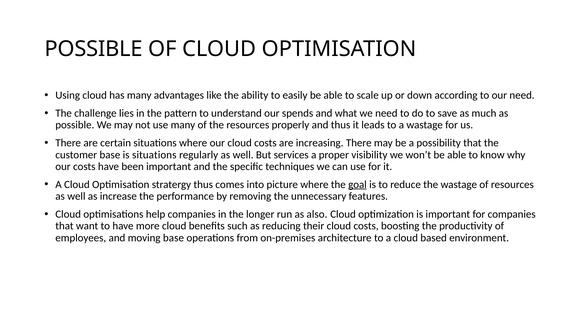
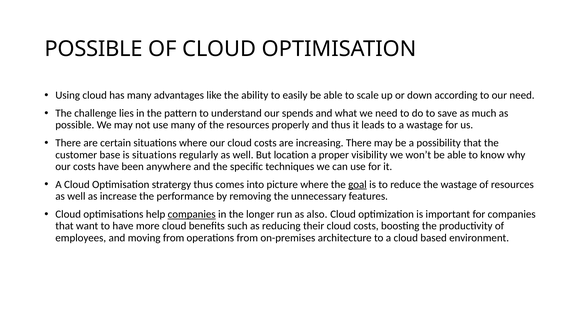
services: services -> location
been important: important -> anywhere
companies at (192, 214) underline: none -> present
moving base: base -> from
